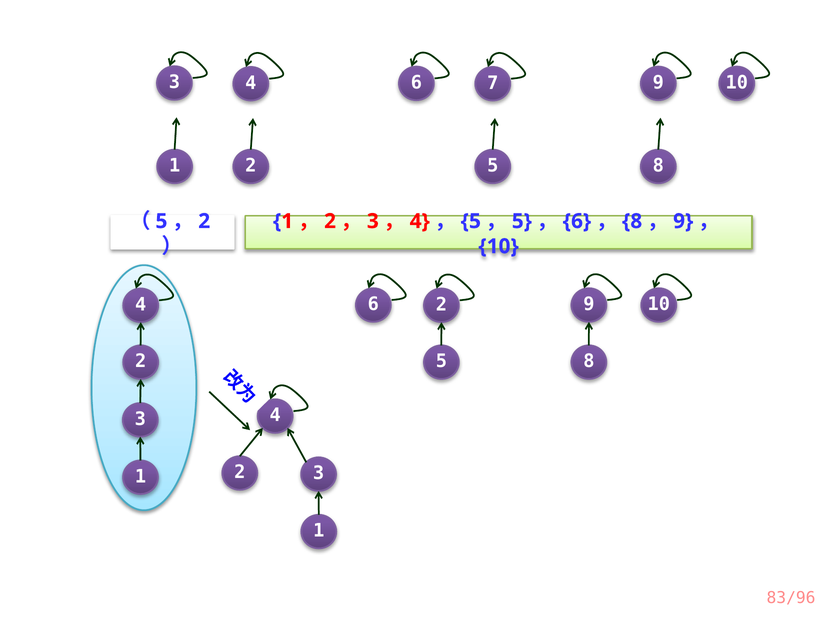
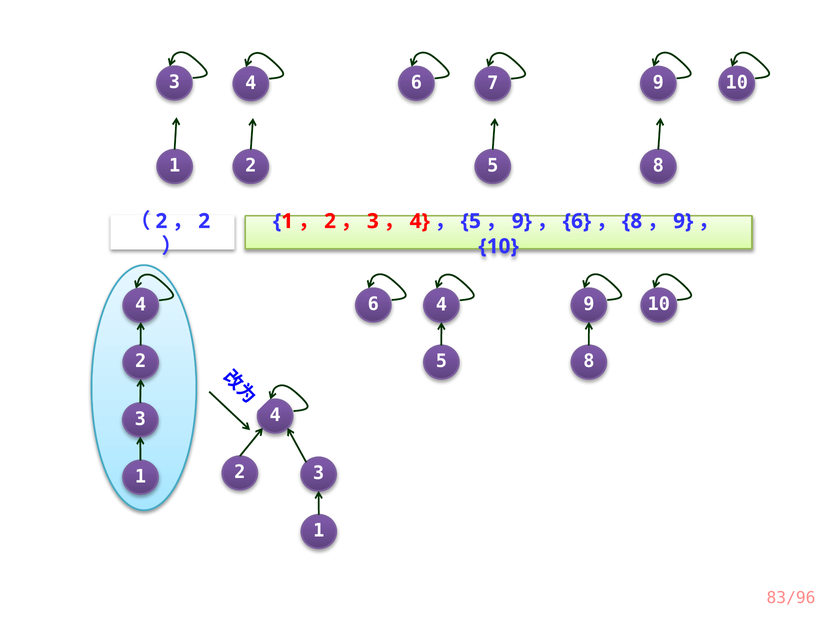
5 at (161, 221): 5 -> 2
5 at (522, 221): 5 -> 9
6 2: 2 -> 4
